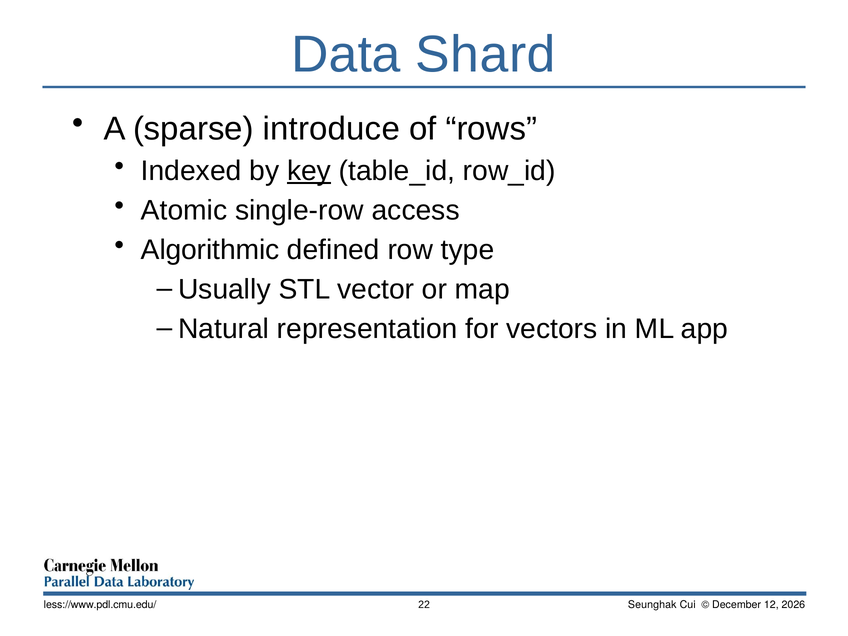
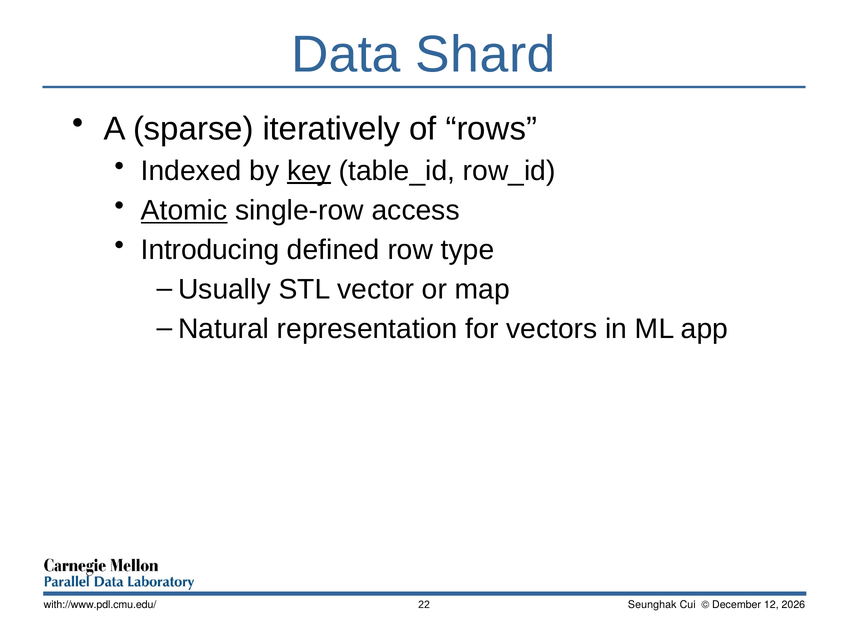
introduce: introduce -> iteratively
Atomic underline: none -> present
Algorithmic: Algorithmic -> Introducing
less://www.pdl.cmu.edu/: less://www.pdl.cmu.edu/ -> with://www.pdl.cmu.edu/
